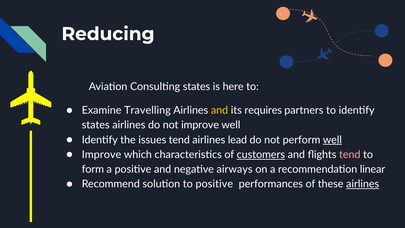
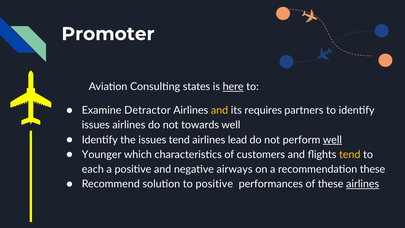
Reducing: Reducing -> Promoter
here underline: none -> present
Travelling: Travelling -> Detractor
states at (96, 125): states -> issues
not improve: improve -> towards
Improve at (102, 154): Improve -> Younger
customers underline: present -> none
tend at (350, 154) colour: pink -> yellow
form: form -> each
recommendation linear: linear -> these
